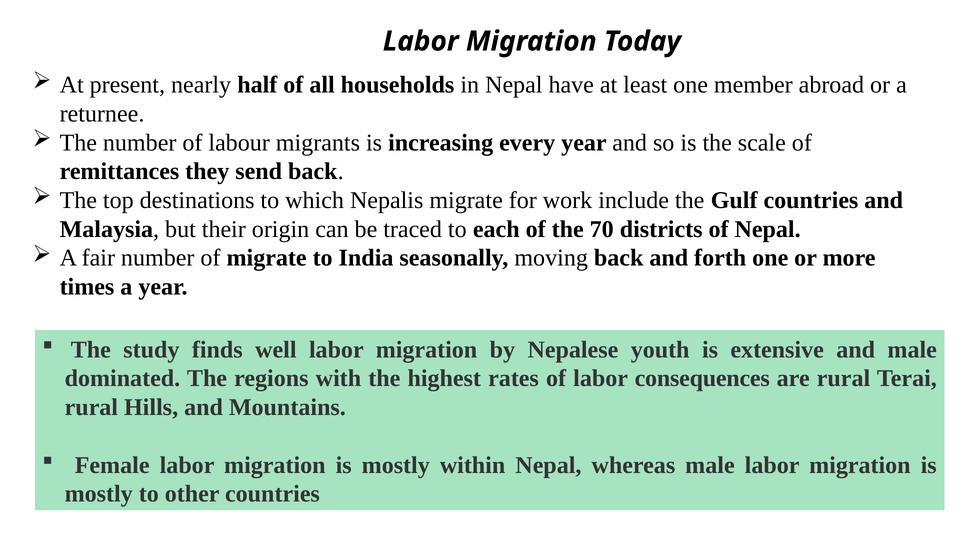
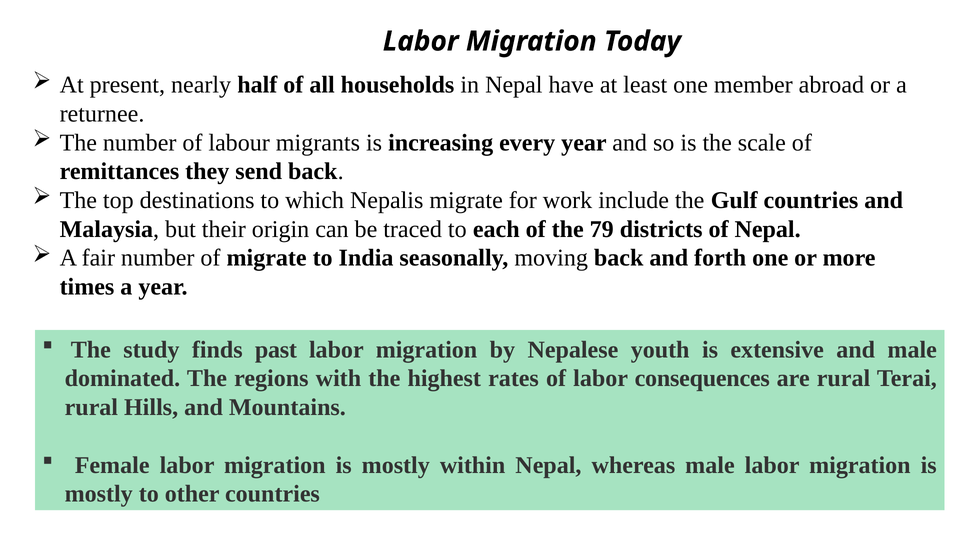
70: 70 -> 79
well: well -> past
